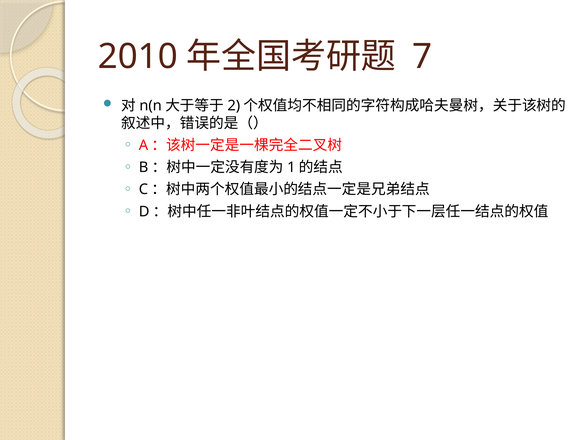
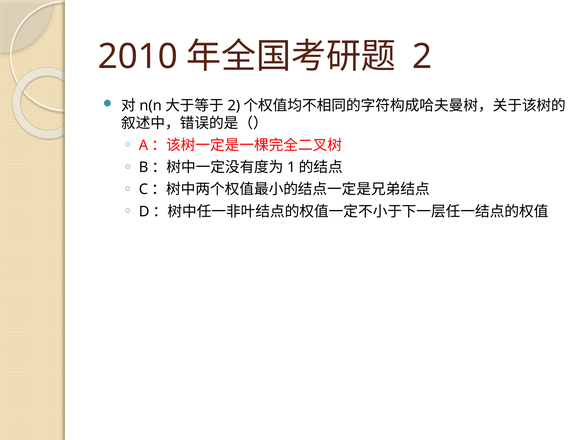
7: 7 -> 2
